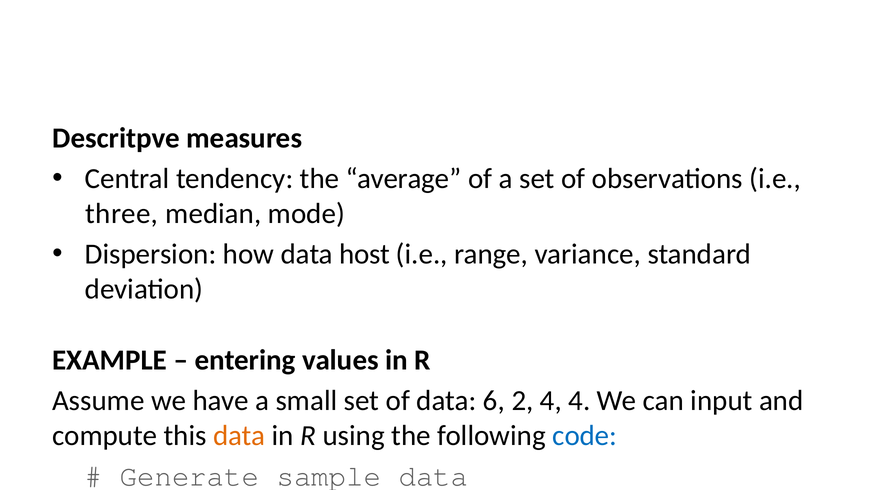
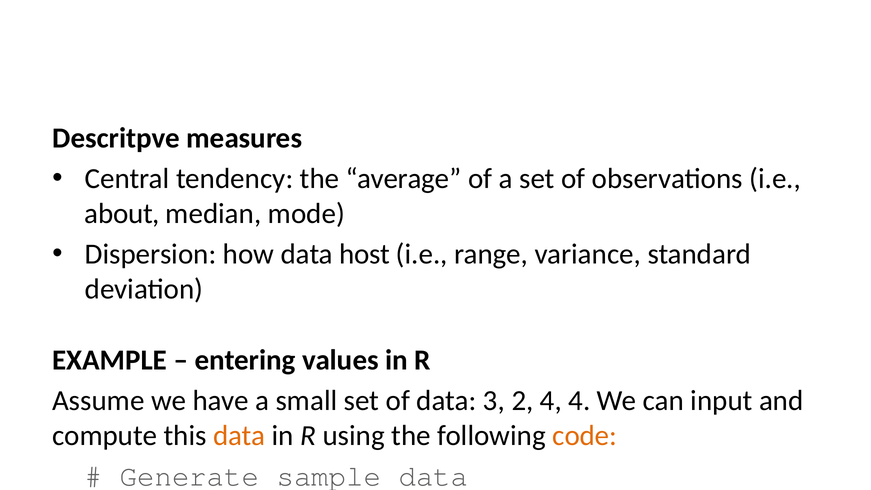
three: three -> about
6: 6 -> 3
code colour: blue -> orange
